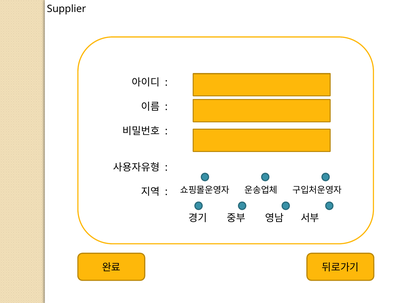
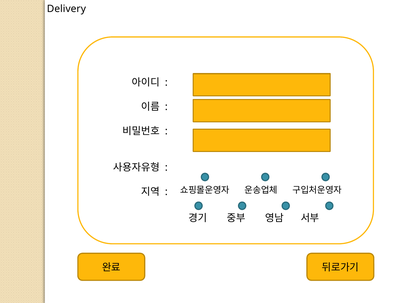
Supplier: Supplier -> Delivery
